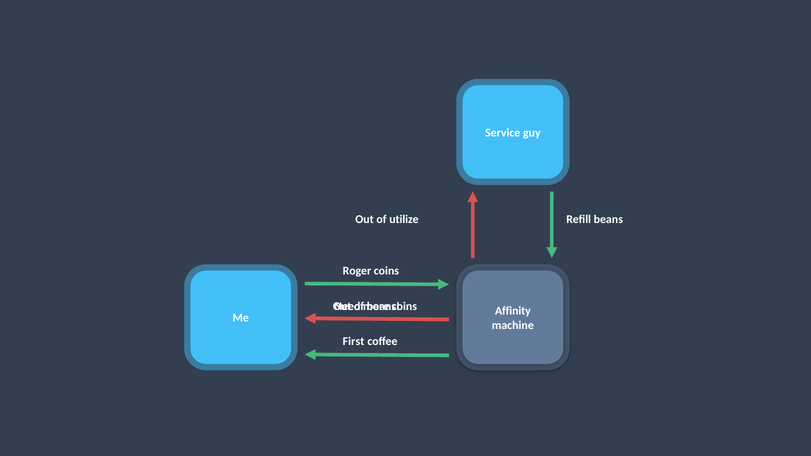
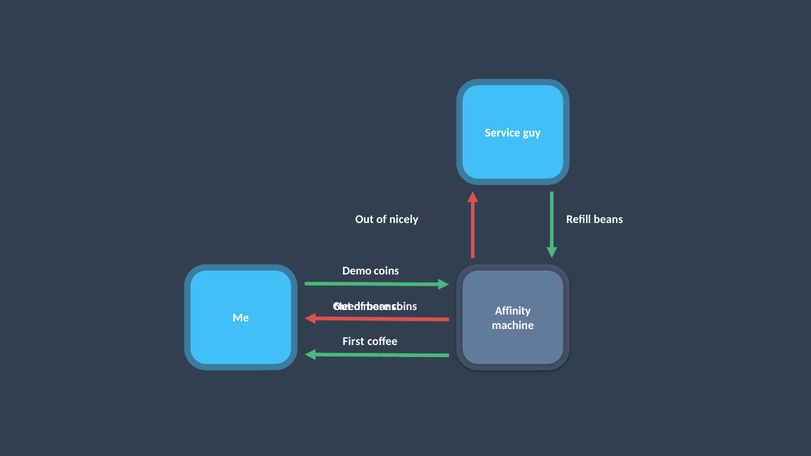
utilize: utilize -> nicely
Roger: Roger -> Demo
